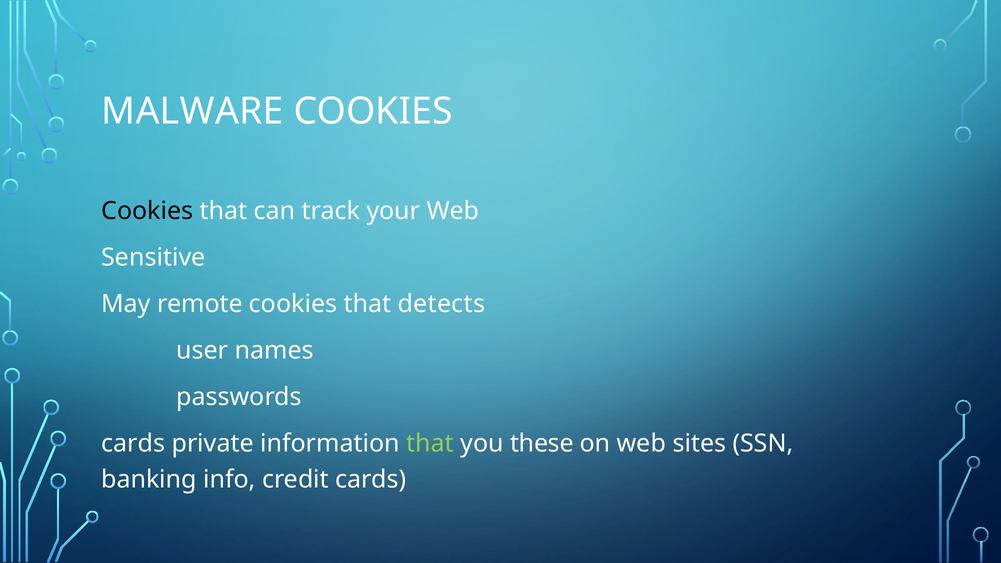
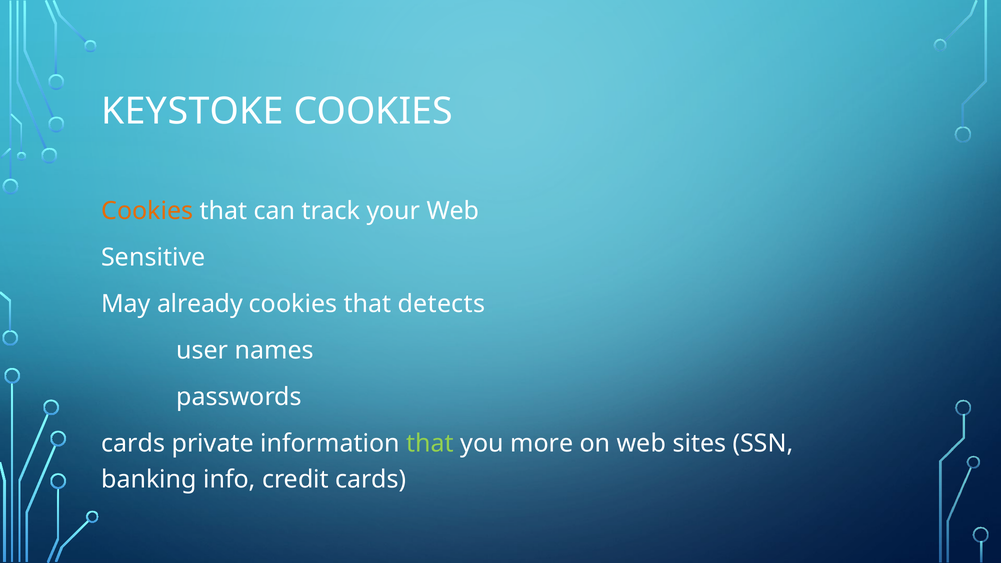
MALWARE: MALWARE -> KEYSTOKE
Cookies at (147, 211) colour: black -> orange
remote: remote -> already
these: these -> more
